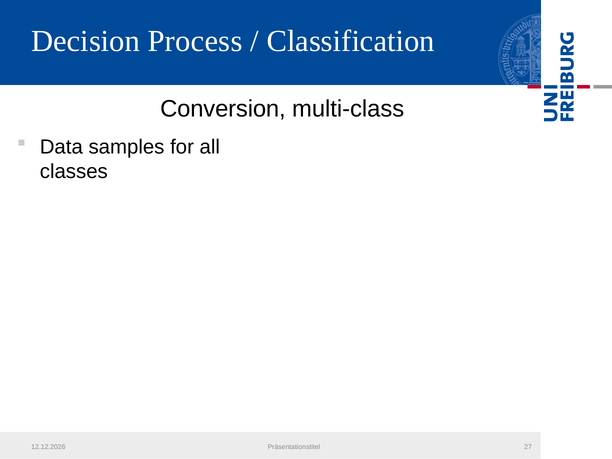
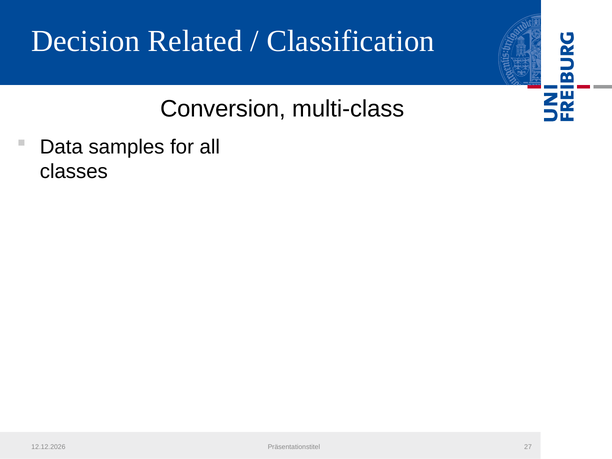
Process: Process -> Related
